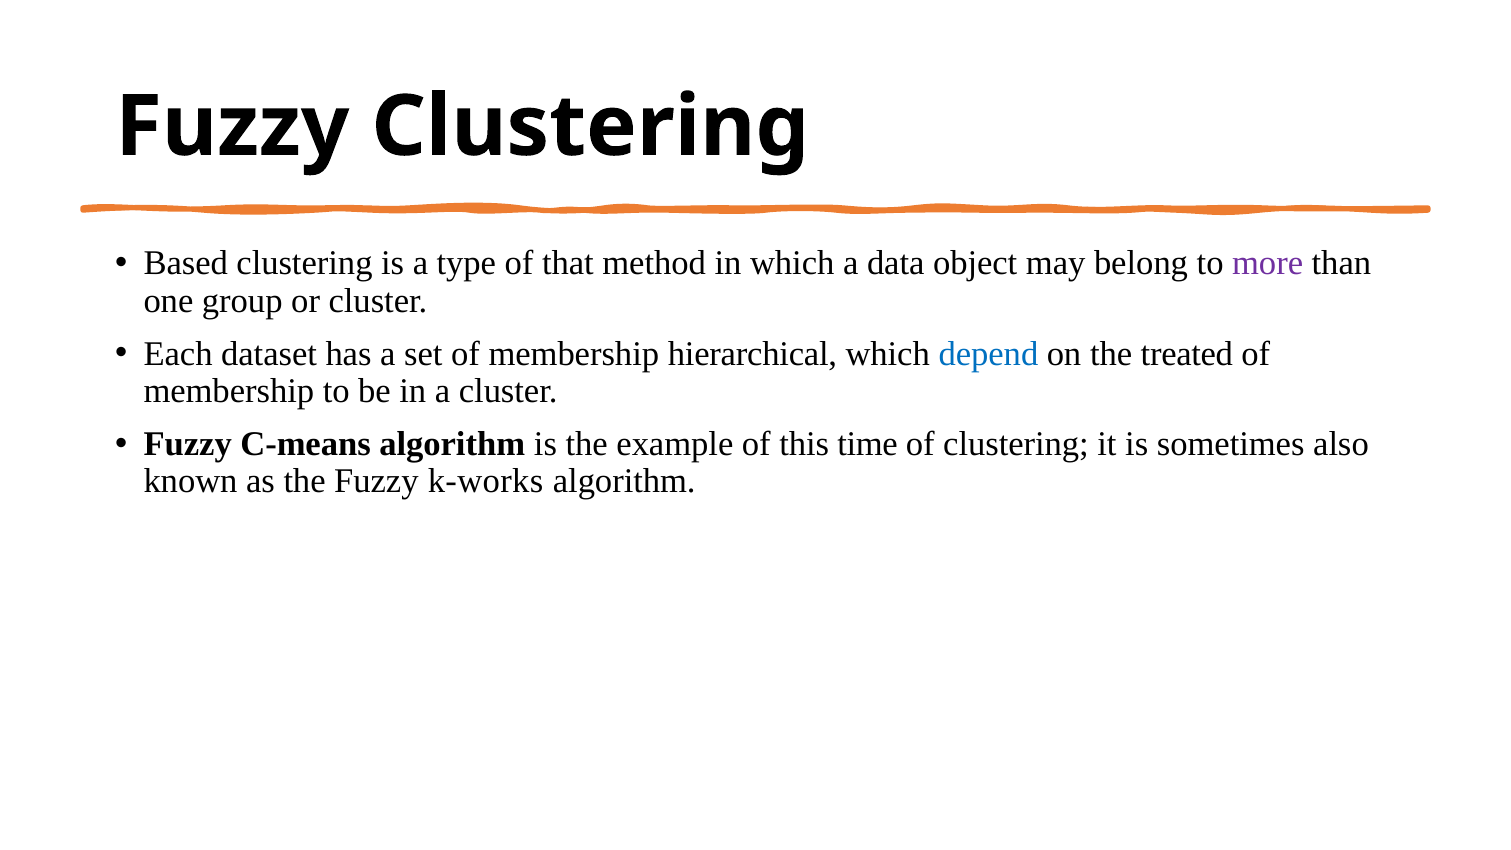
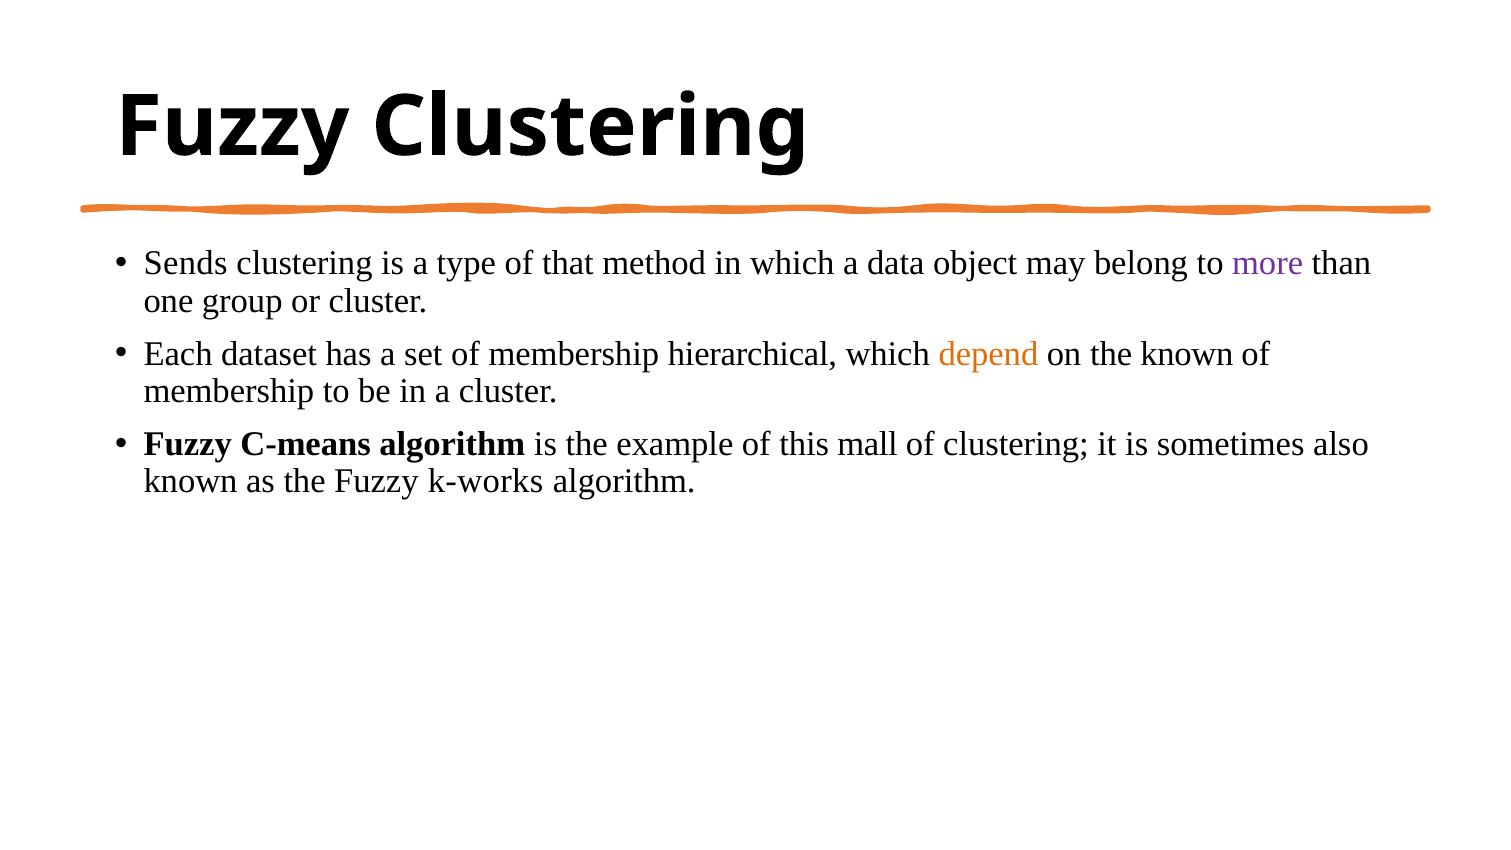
Based: Based -> Sends
depend colour: blue -> orange
the treated: treated -> known
time: time -> mall
